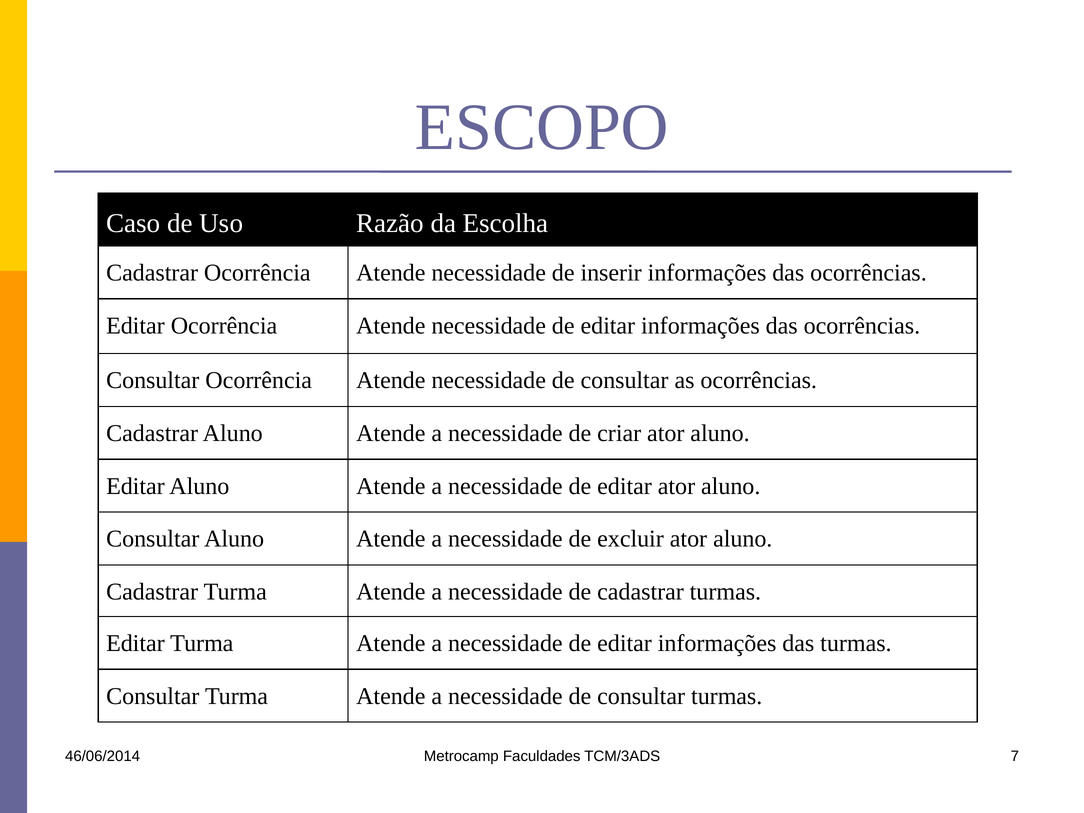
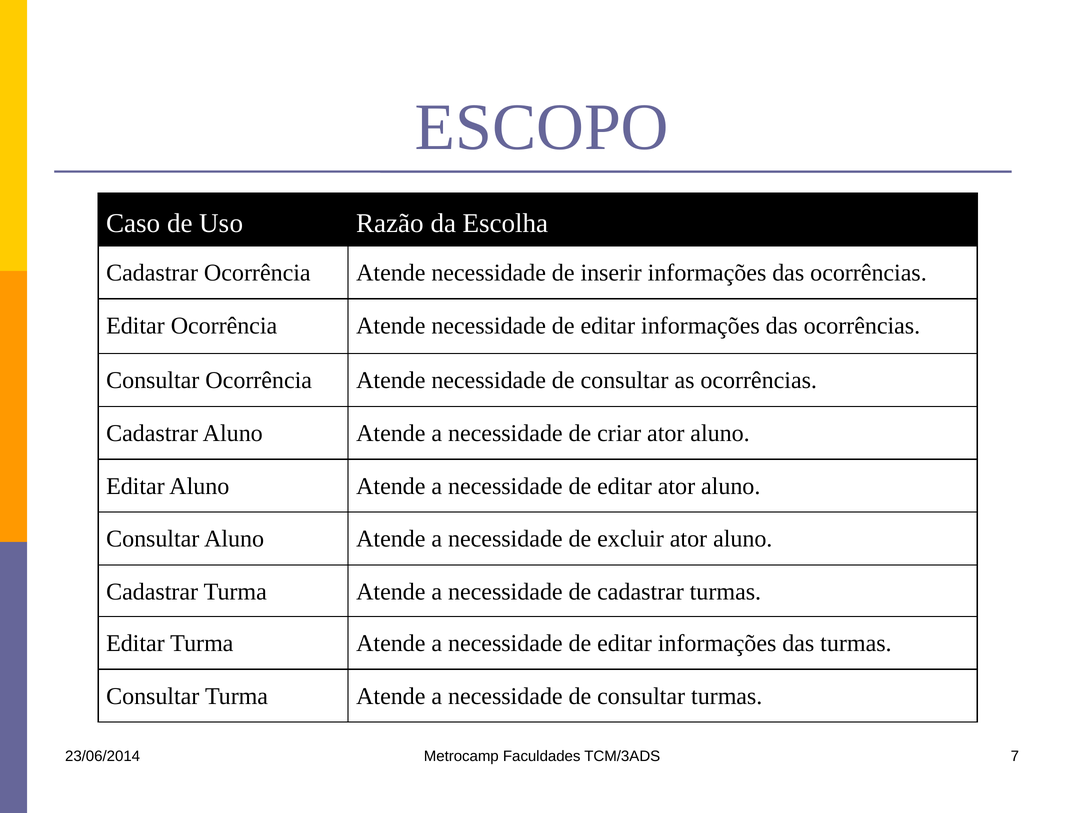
46/06/2014: 46/06/2014 -> 23/06/2014
